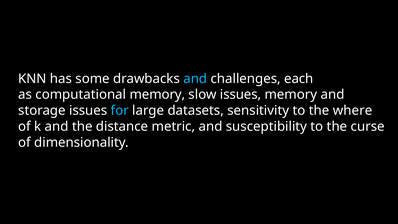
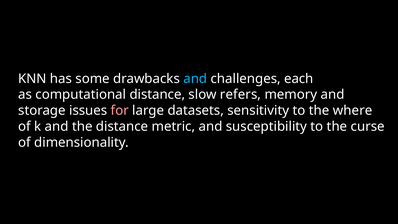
computational memory: memory -> distance
slow issues: issues -> refers
for colour: light blue -> pink
